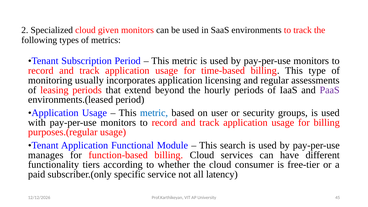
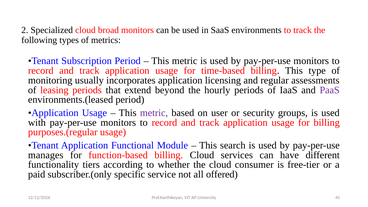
given: given -> broad
metric at (154, 113) colour: blue -> purple
latency: latency -> offered
